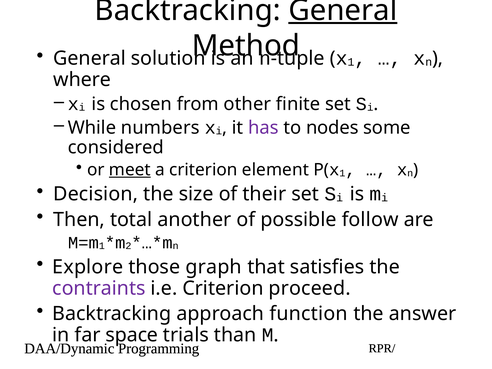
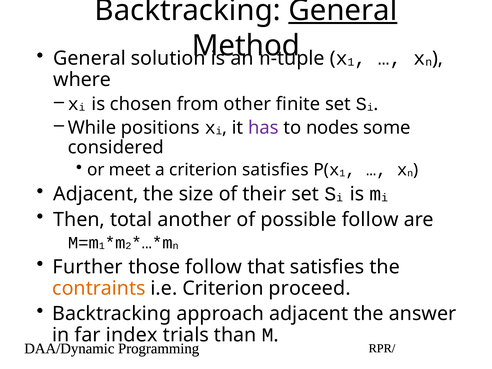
numbers: numbers -> positions
meet underline: present -> none
criterion element: element -> satisfies
Decision at (96, 194): Decision -> Adjacent
Explore: Explore -> Further
those graph: graph -> follow
contraints colour: purple -> orange
approach function: function -> adjacent
space: space -> index
